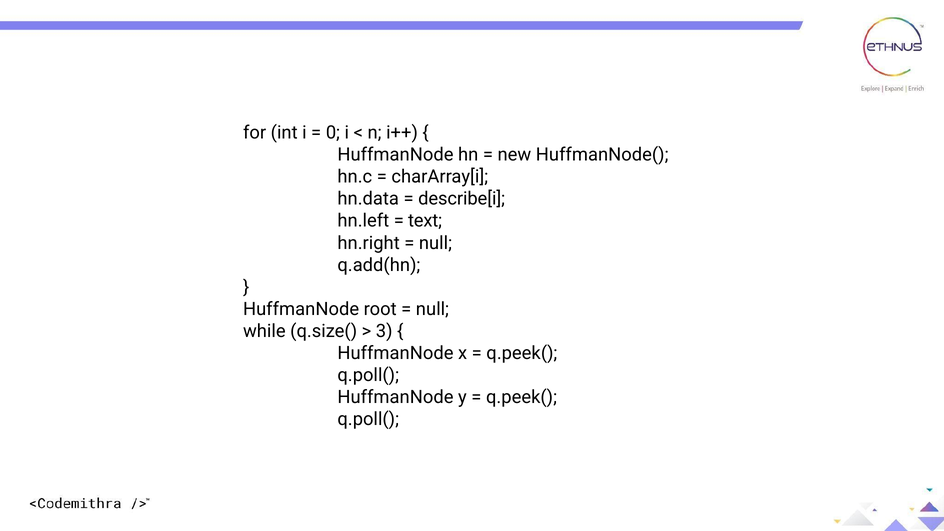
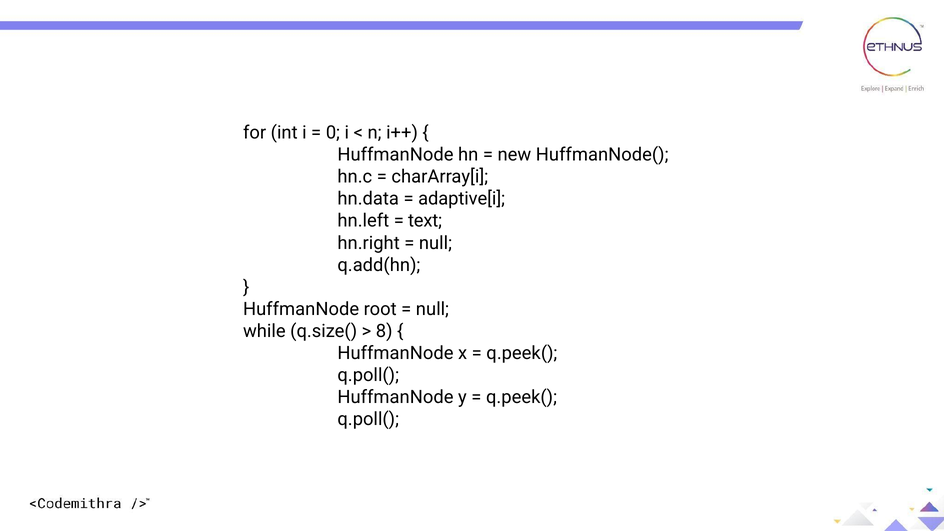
describe[i: describe[i -> adaptive[i
3: 3 -> 8
